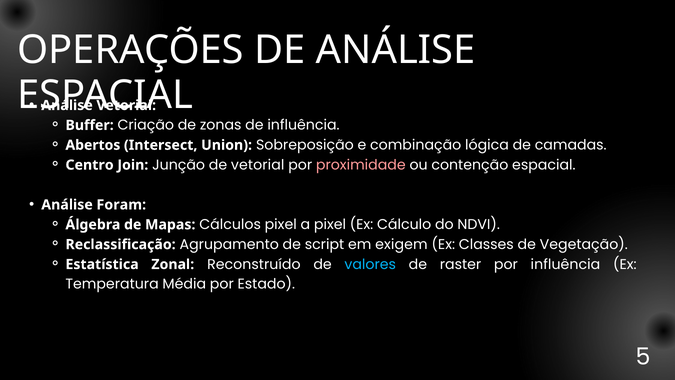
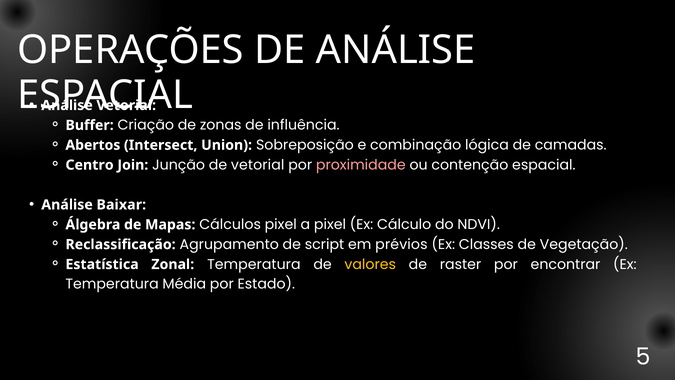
Foram: Foram -> Baixar
exigem: exigem -> prévios
Zonal Reconstruído: Reconstruído -> Temperatura
valores colour: light blue -> yellow
por influência: influência -> encontrar
